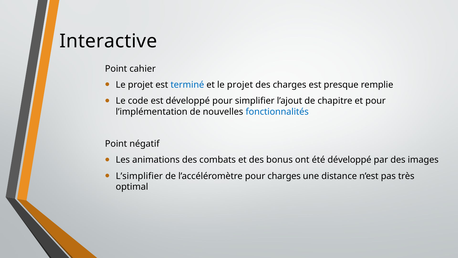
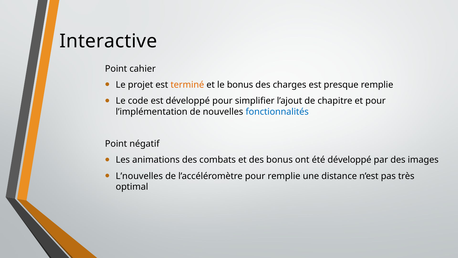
terminé colour: blue -> orange
et le projet: projet -> bonus
L’simplifier: L’simplifier -> L’nouvelles
pour charges: charges -> remplie
